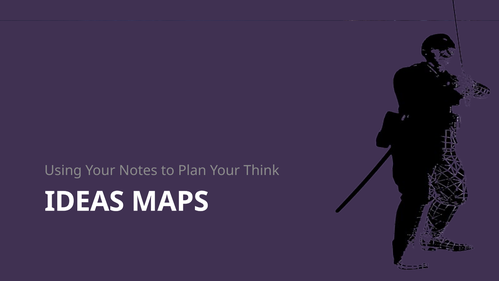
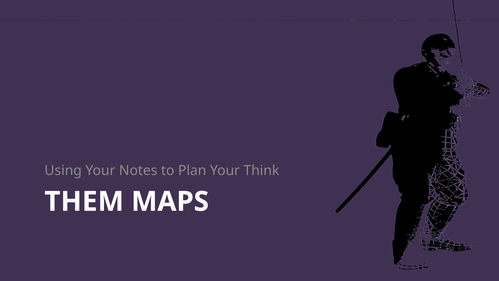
IDEAS: IDEAS -> THEM
